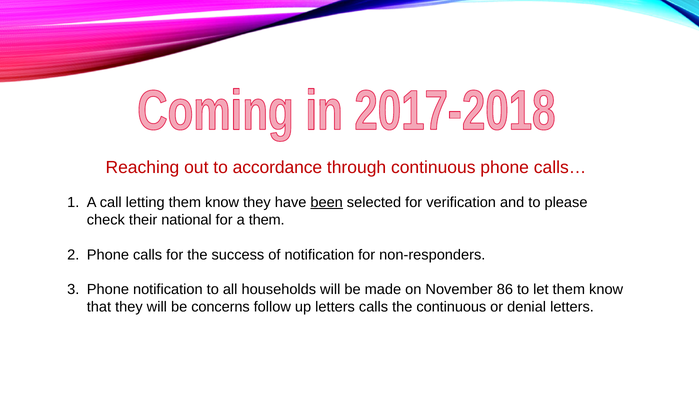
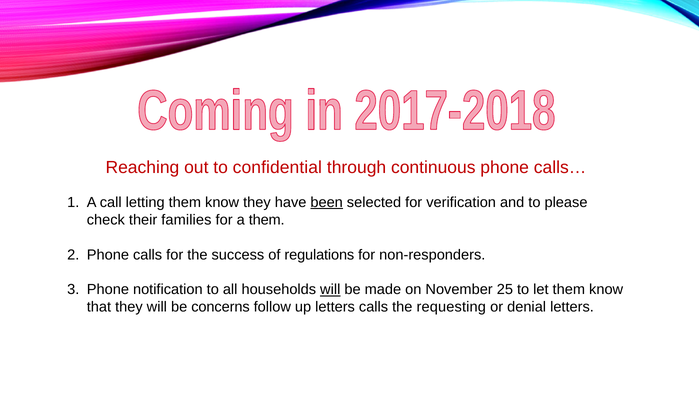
accordance: accordance -> confidential
national: national -> families
of notification: notification -> regulations
will at (330, 290) underline: none -> present
86: 86 -> 25
the continuous: continuous -> requesting
